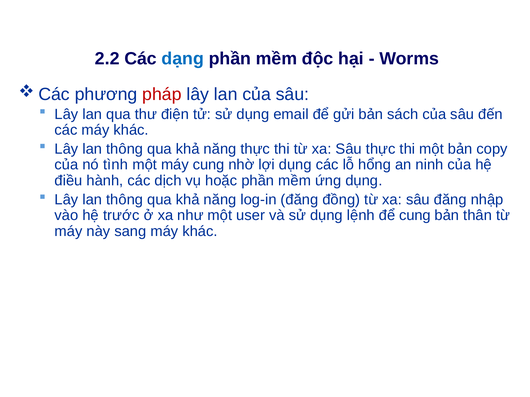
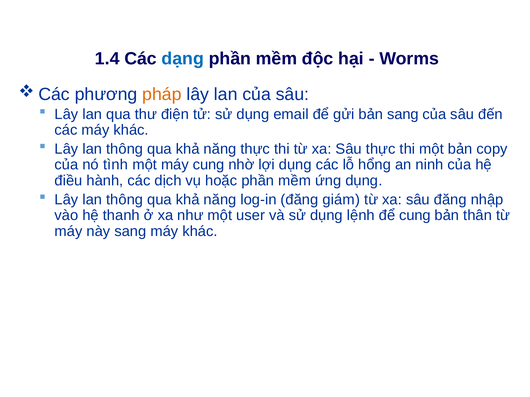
2.2: 2.2 -> 1.4
pháp colour: red -> orange
bản sách: sách -> sang
đồng: đồng -> giám
trước: trước -> thanh
